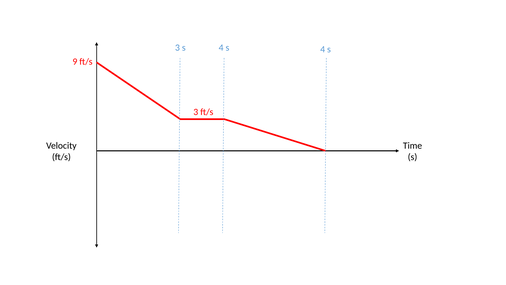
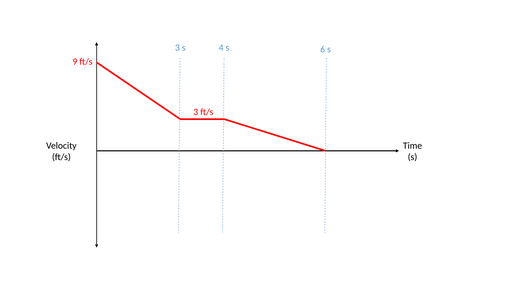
s 4: 4 -> 6
